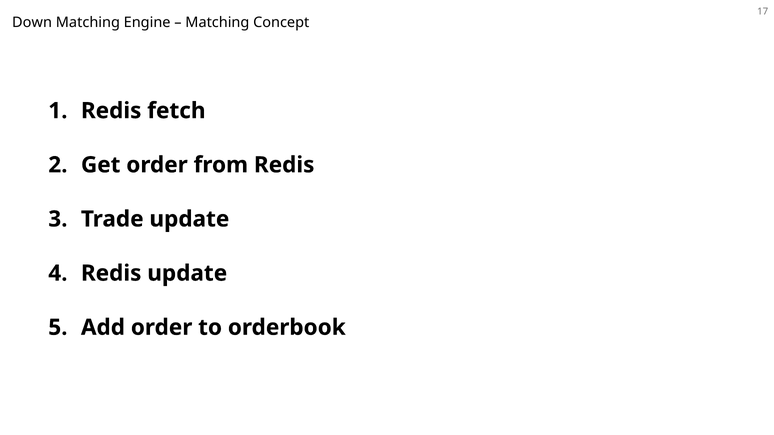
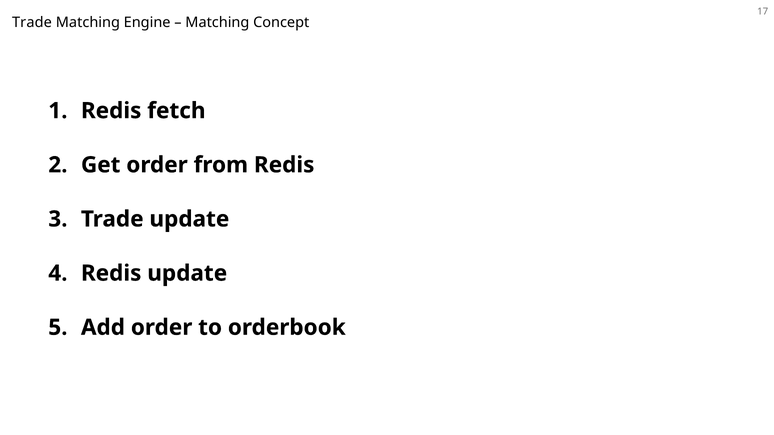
Down at (32, 22): Down -> Trade
